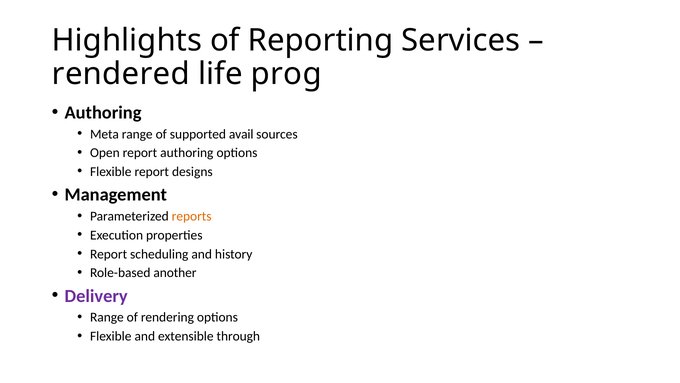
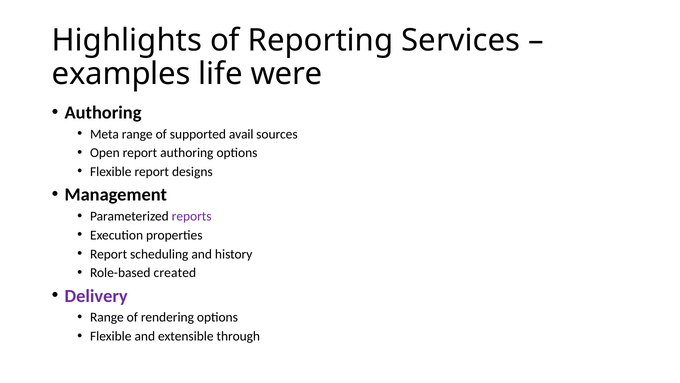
rendered: rendered -> examples
prog: prog -> were
reports colour: orange -> purple
another: another -> created
